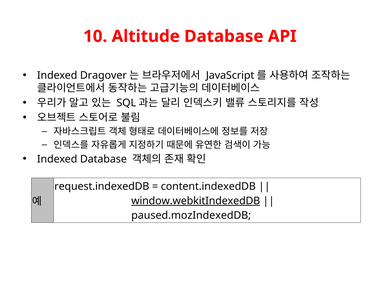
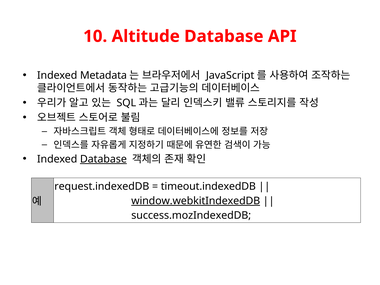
Dragover: Dragover -> Metadata
Database at (103, 159) underline: none -> present
content.indexedDB: content.indexedDB -> timeout.indexedDB
paused.mozIndexedDB: paused.mozIndexedDB -> success.mozIndexedDB
